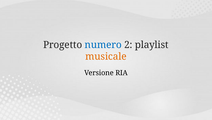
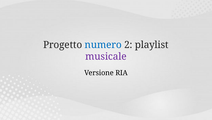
musicale colour: orange -> purple
